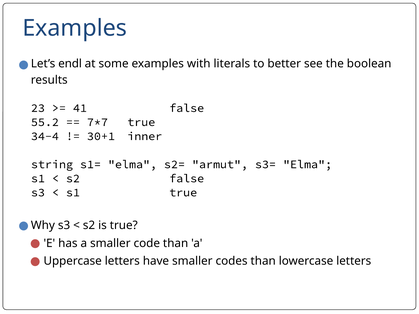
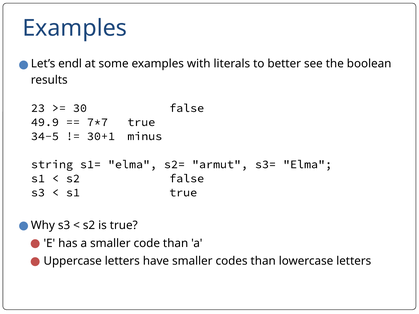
41: 41 -> 30
55.2: 55.2 -> 49.9
34-4: 34-4 -> 34-5
inner: inner -> minus
